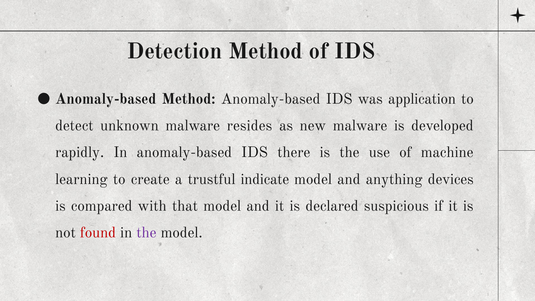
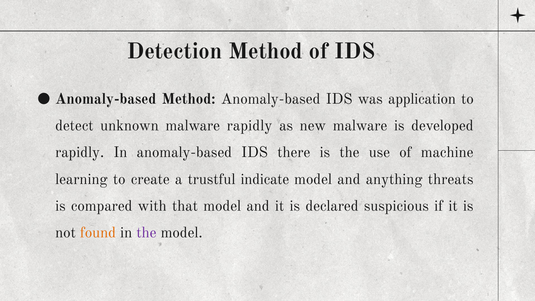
malware resides: resides -> rapidly
devices: devices -> threats
found colour: red -> orange
